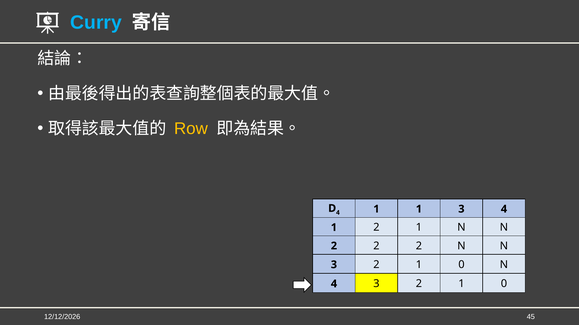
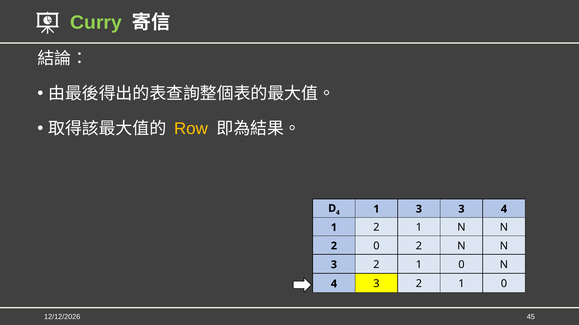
Curry colour: light blue -> light green
1 1: 1 -> 3
2 at (376, 246): 2 -> 0
